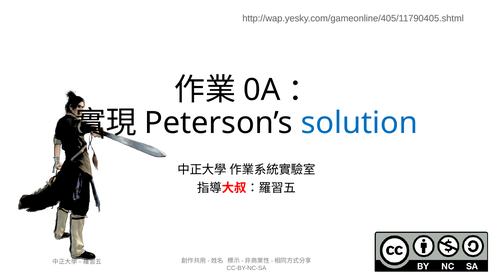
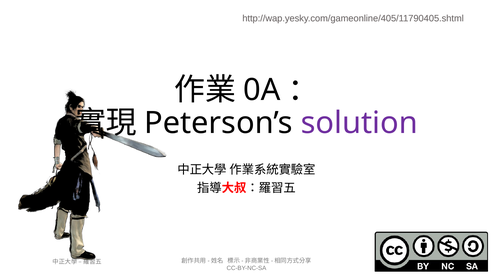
solution colour: blue -> purple
